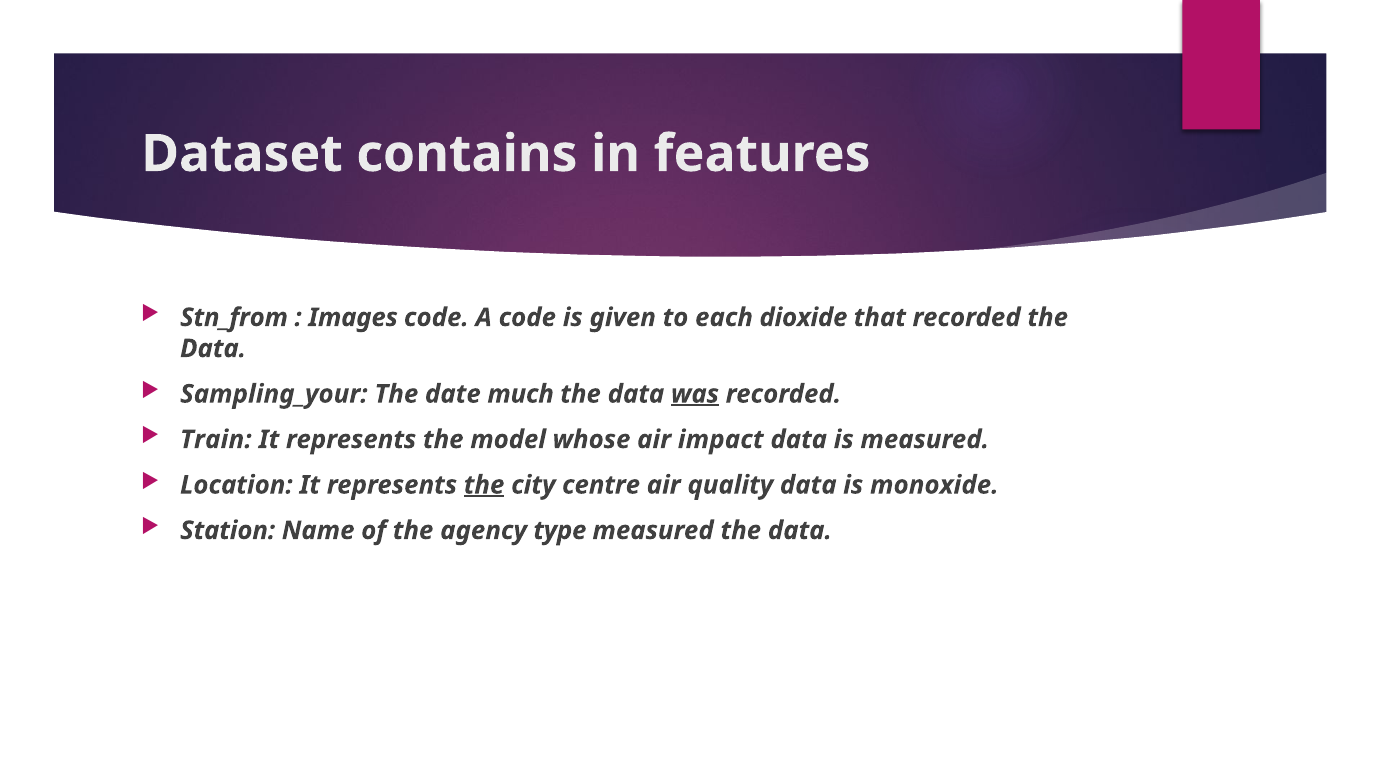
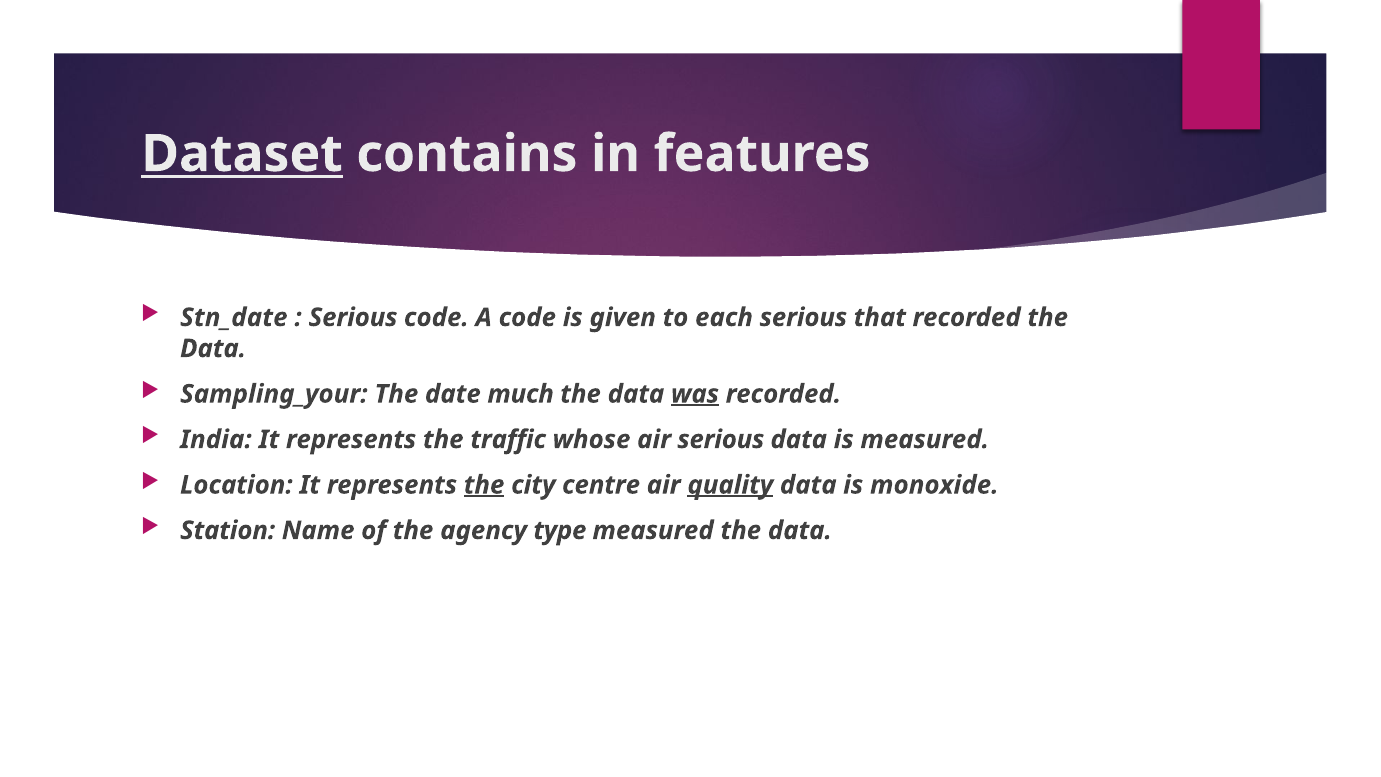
Dataset underline: none -> present
Stn_from: Stn_from -> Stn_date
Images at (353, 317): Images -> Serious
each dioxide: dioxide -> serious
Train: Train -> India
model: model -> traffic
air impact: impact -> serious
quality underline: none -> present
